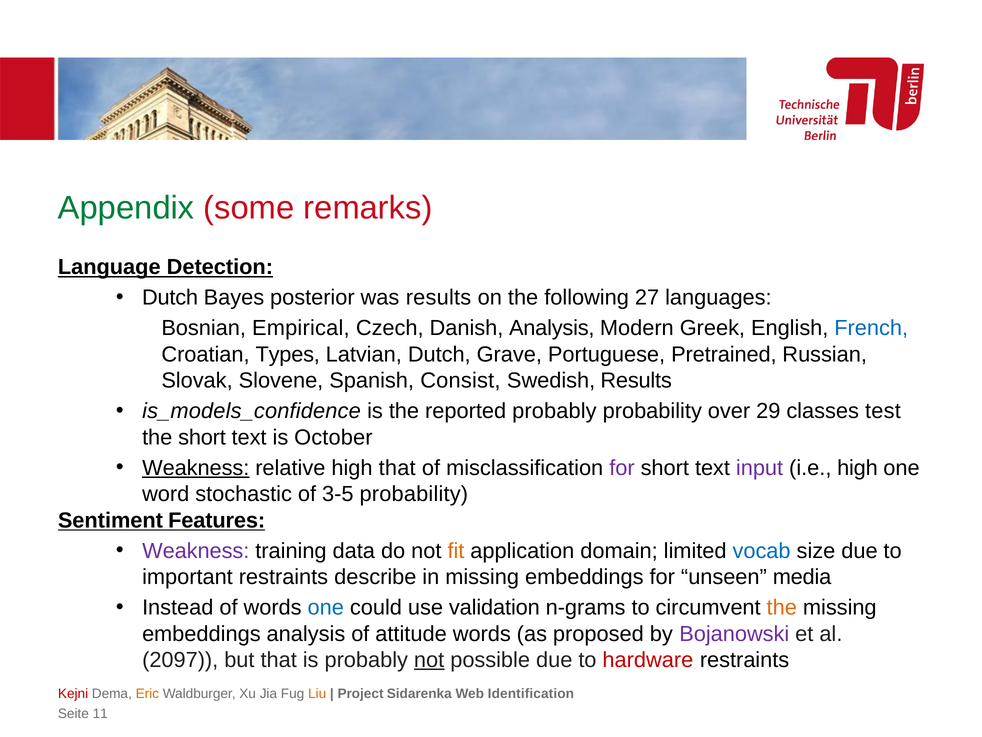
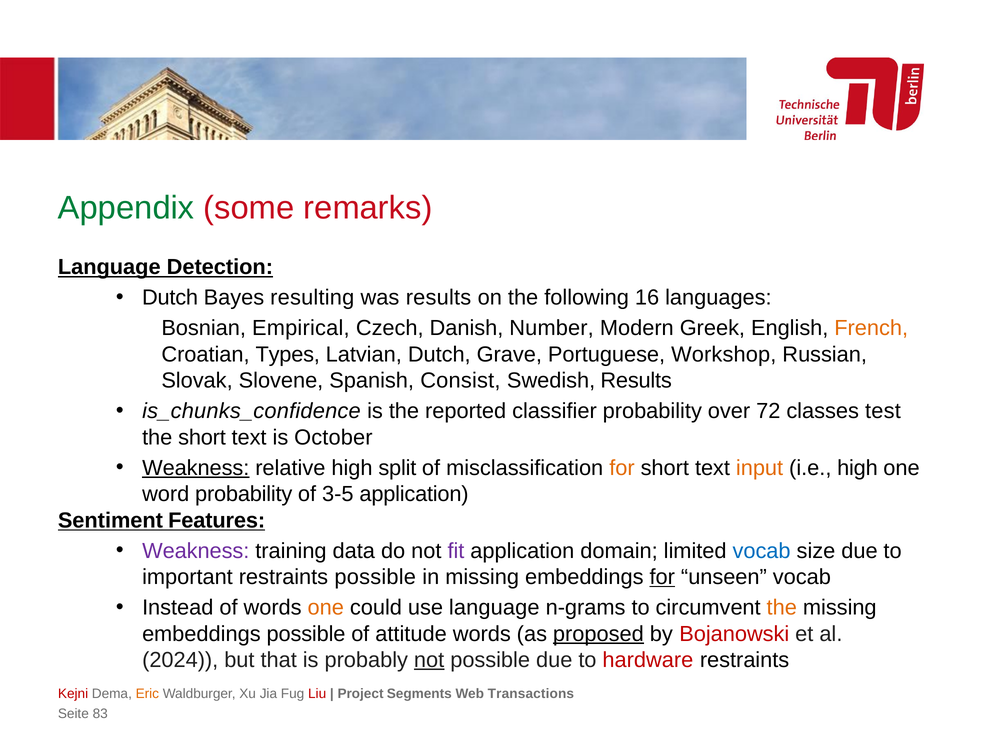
posterior: posterior -> resulting
27: 27 -> 16
Danish Analysis: Analysis -> Number
French colour: blue -> orange
Pretrained: Pretrained -> Workshop
is_models_confidence: is_models_confidence -> is_chunks_confidence
reported probably: probably -> classifier
29: 29 -> 72
high that: that -> split
for at (622, 468) colour: purple -> orange
input colour: purple -> orange
word stochastic: stochastic -> probability
3-5 probability: probability -> application
fit colour: orange -> purple
restraints describe: describe -> possible
for at (662, 577) underline: none -> present
unseen media: media -> vocab
one at (326, 607) colour: blue -> orange
use validation: validation -> language
embeddings analysis: analysis -> possible
proposed underline: none -> present
Bojanowski colour: purple -> red
2097: 2097 -> 2024
Liu colour: orange -> red
Sidarenka: Sidarenka -> Segments
Identification: Identification -> Transactions
11: 11 -> 83
